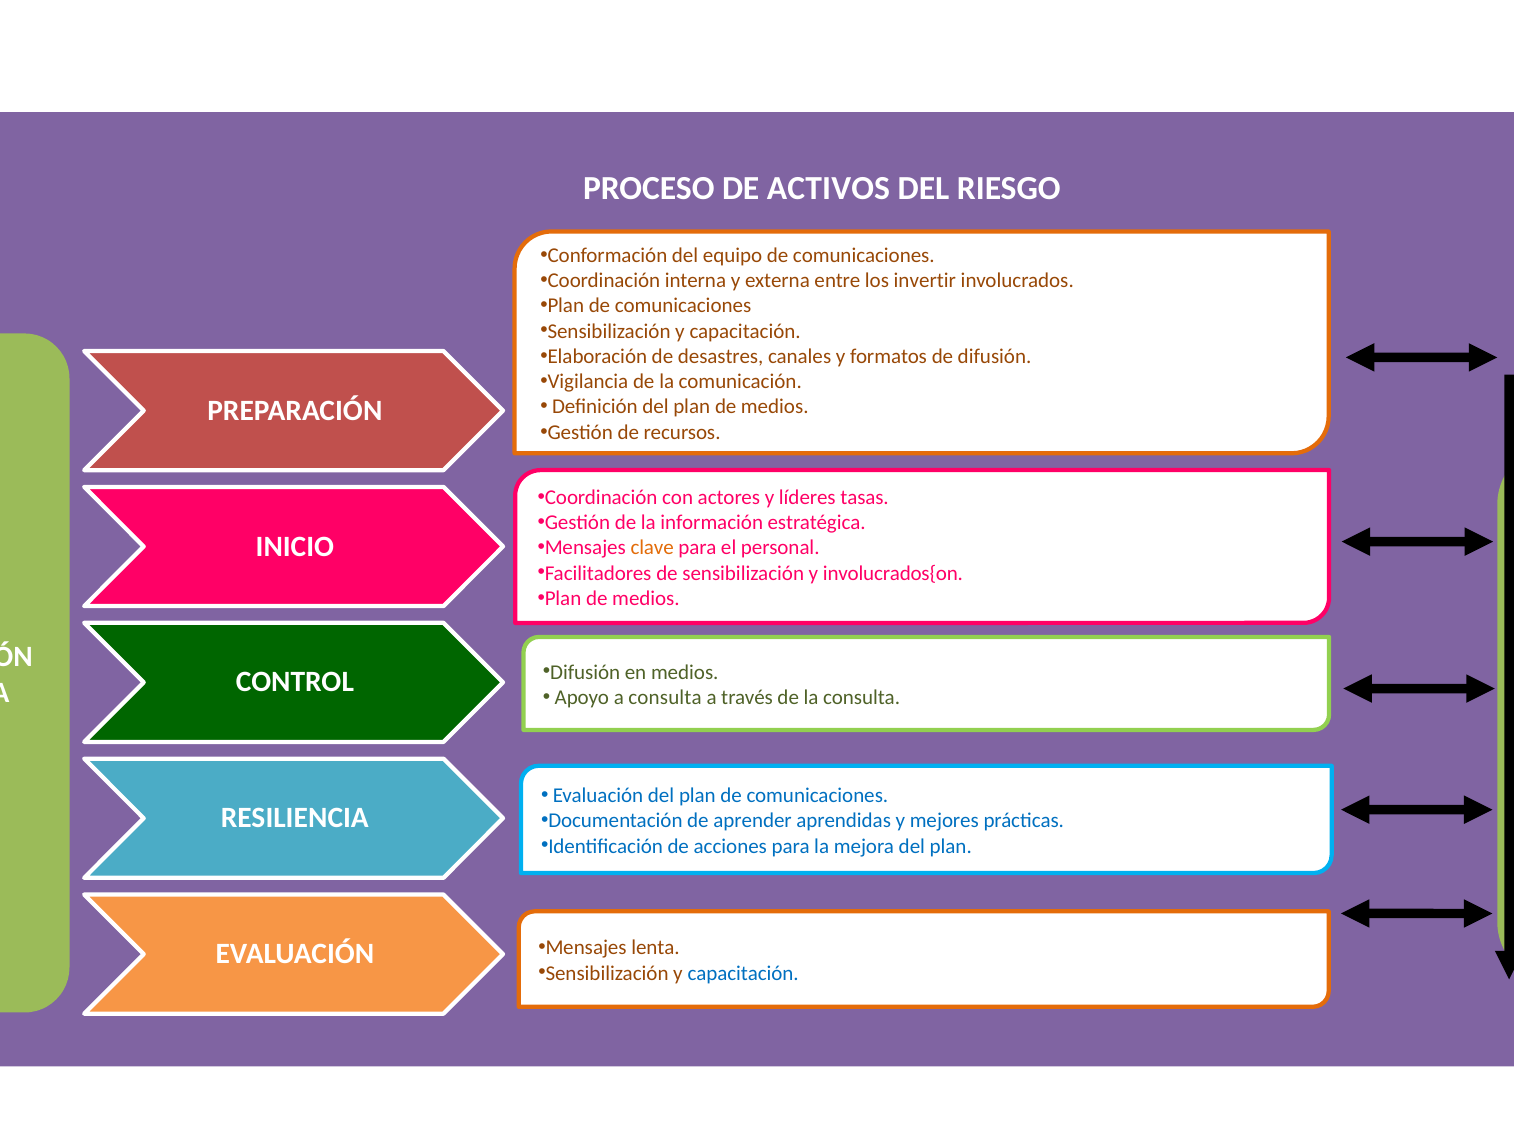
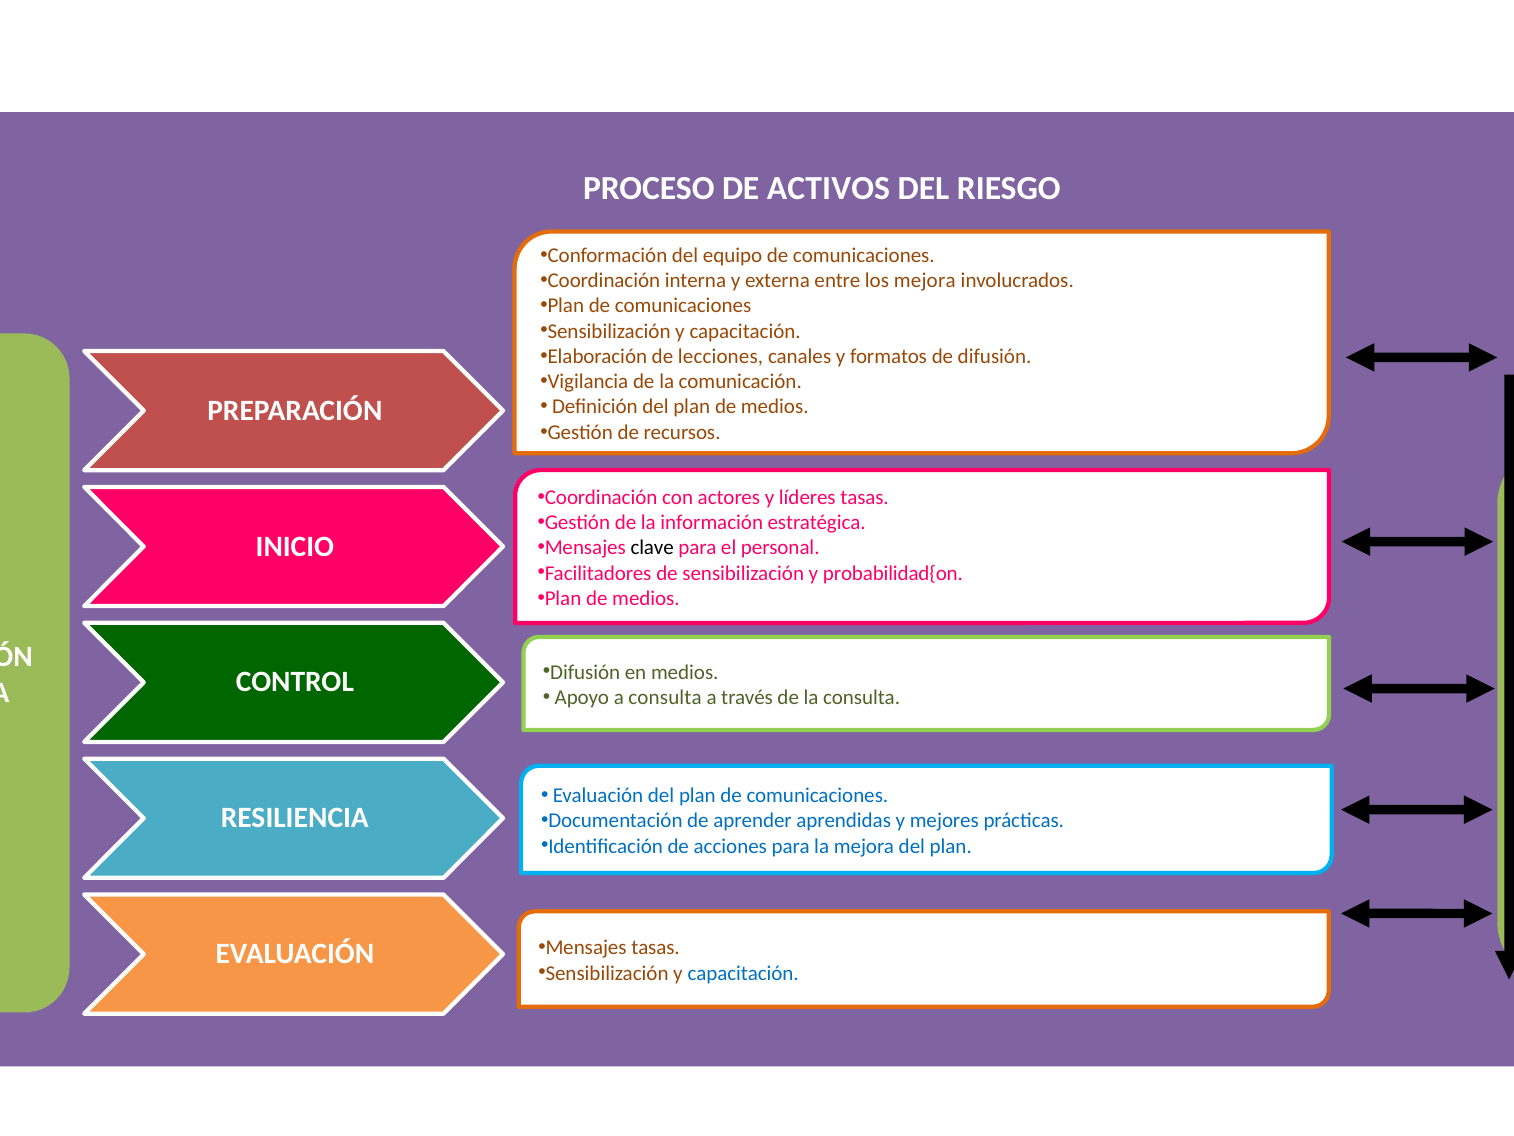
los invertir: invertir -> mejora
desastres: desastres -> lecciones
clave colour: orange -> black
involucrados{on: involucrados{on -> probabilidad{on
Mensajes lenta: lenta -> tasas
